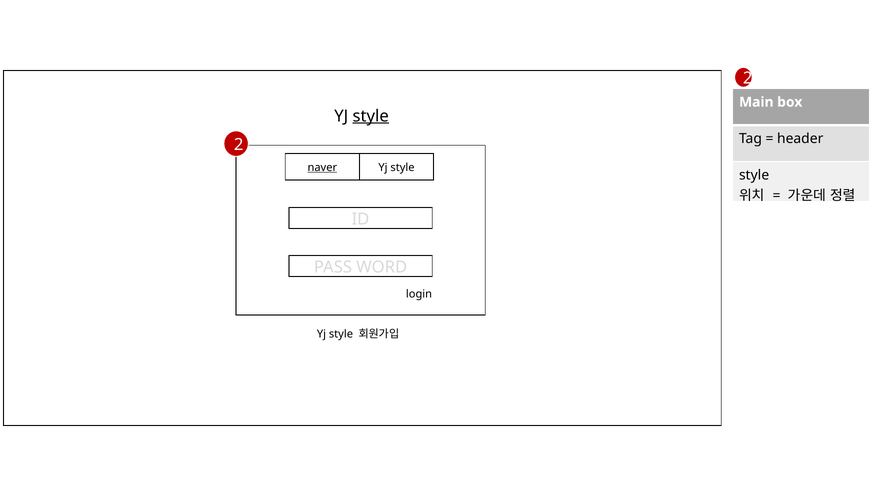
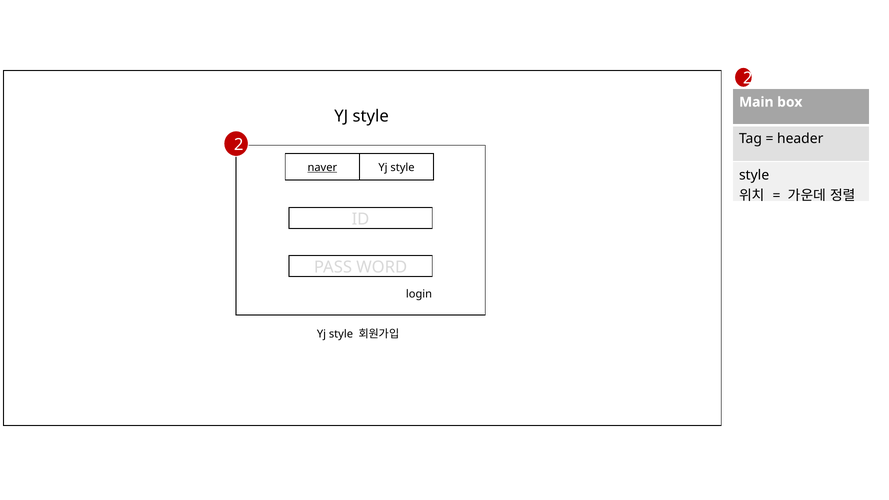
style at (371, 116) underline: present -> none
